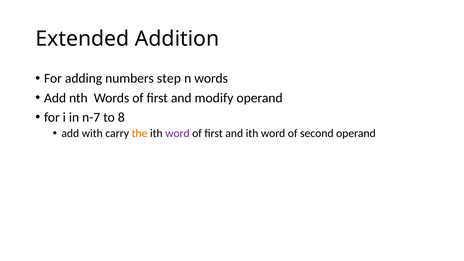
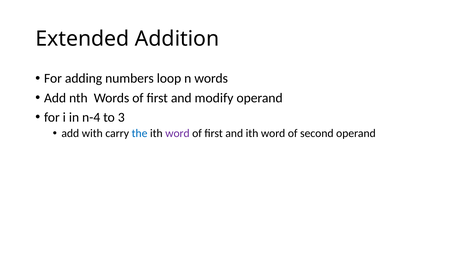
step: step -> loop
n-7: n-7 -> n-4
8: 8 -> 3
the colour: orange -> blue
